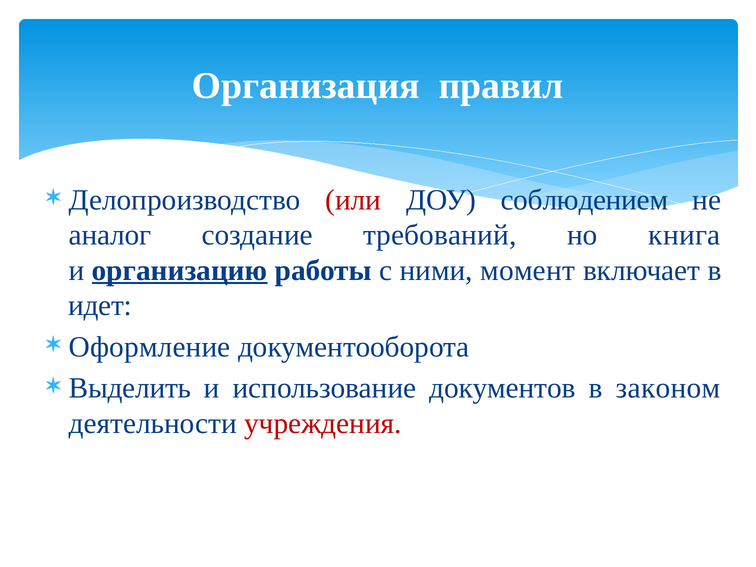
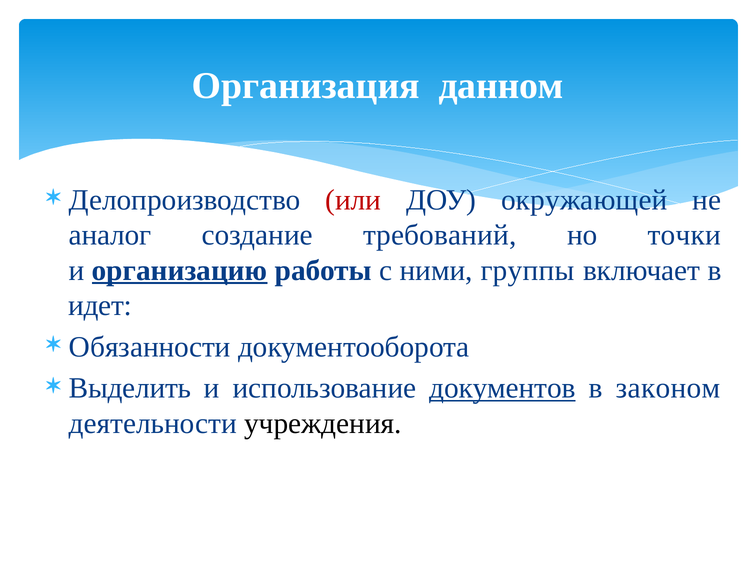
правил: правил -> данном
соблюдением: соблюдением -> окружающей
книга: книга -> точки
момент: момент -> группы
Оформление: Оформление -> Обязанности
документов underline: none -> present
учреждения colour: red -> black
